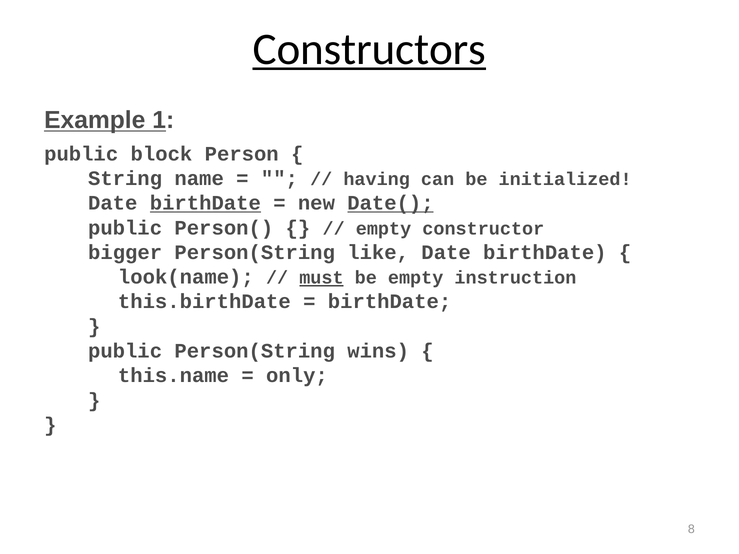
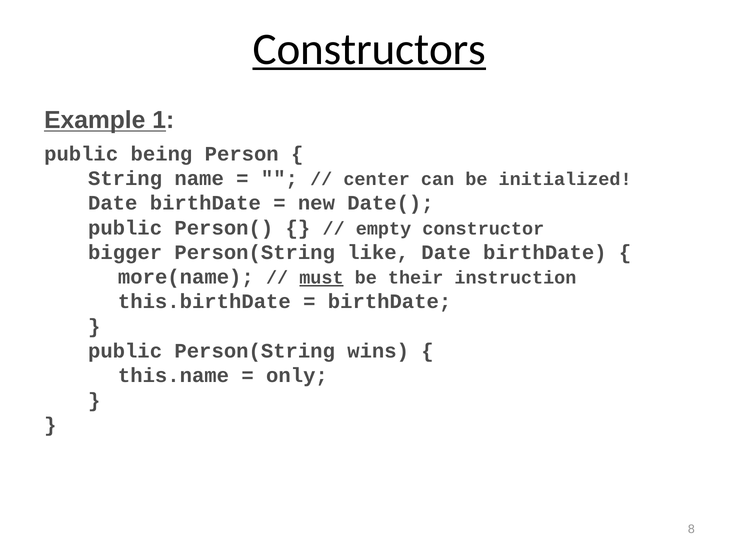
block: block -> being
having: having -> center
birthDate at (205, 203) underline: present -> none
Date( underline: present -> none
look(name: look(name -> more(name
be empty: empty -> their
